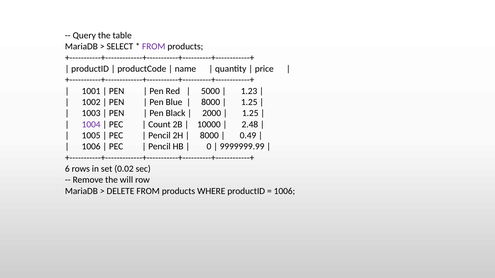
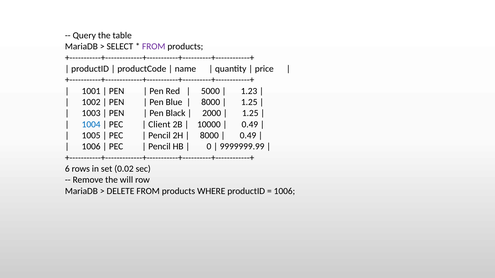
1004 colour: purple -> blue
Count: Count -> Client
2.48 at (250, 125): 2.48 -> 0.49
